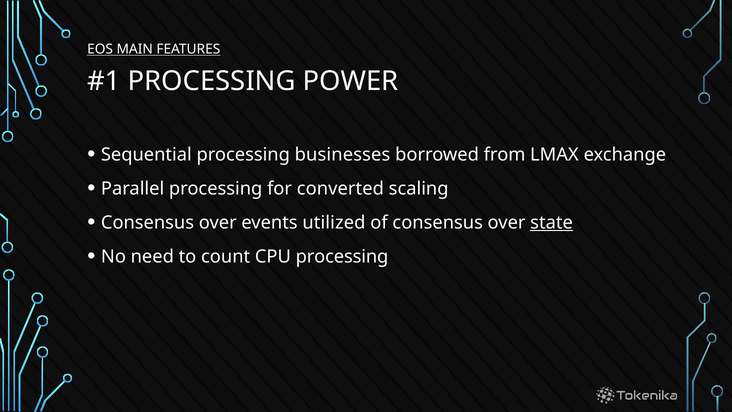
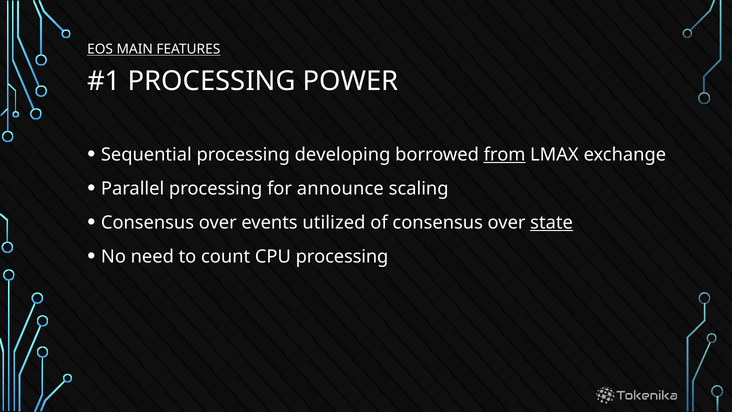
businesses: businesses -> developing
from underline: none -> present
converted: converted -> announce
